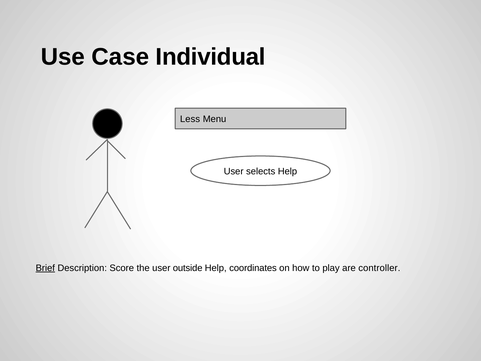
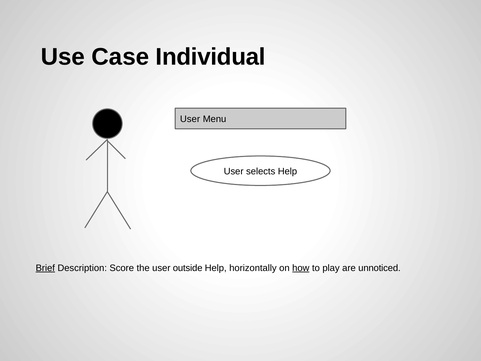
Less at (190, 119): Less -> User
coordinates: coordinates -> horizontally
how underline: none -> present
controller: controller -> unnoticed
